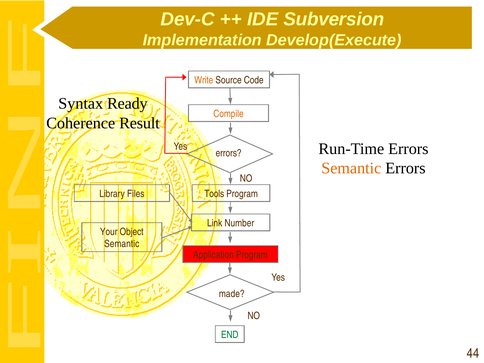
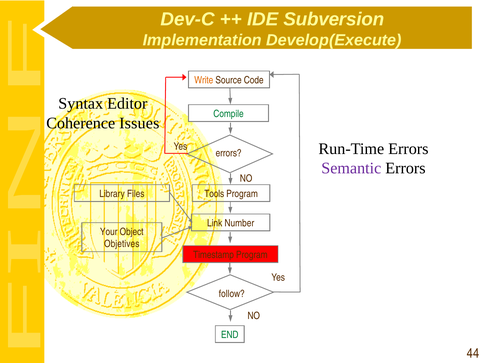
Ready: Ready -> Editor
Compile colour: orange -> green
Result: Result -> Issues
Semantic at (351, 168) colour: orange -> purple
Semantic at (122, 244): Semantic -> Objetives
Application: Application -> Timestamp
made: made -> follow
